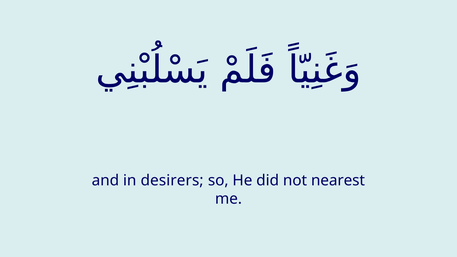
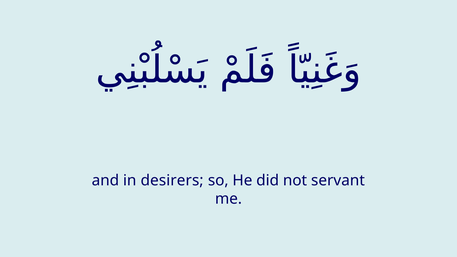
nearest: nearest -> servant
